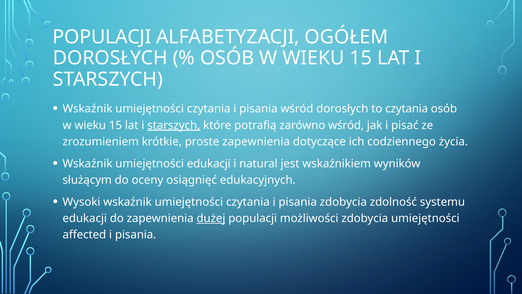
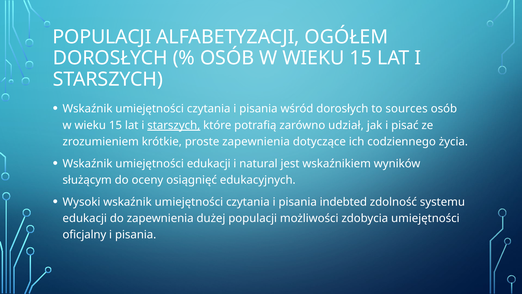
to czytania: czytania -> sources
zarówno wśród: wśród -> udział
pisania zdobycia: zdobycia -> indebted
dużej underline: present -> none
affected: affected -> oficjalny
